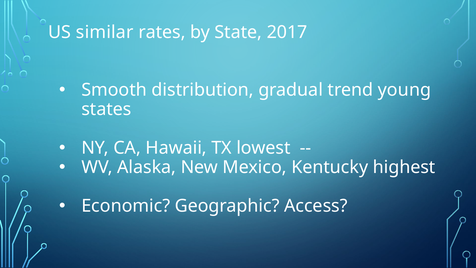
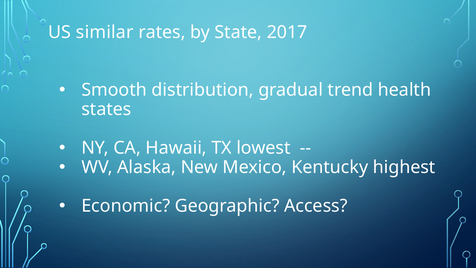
young: young -> health
